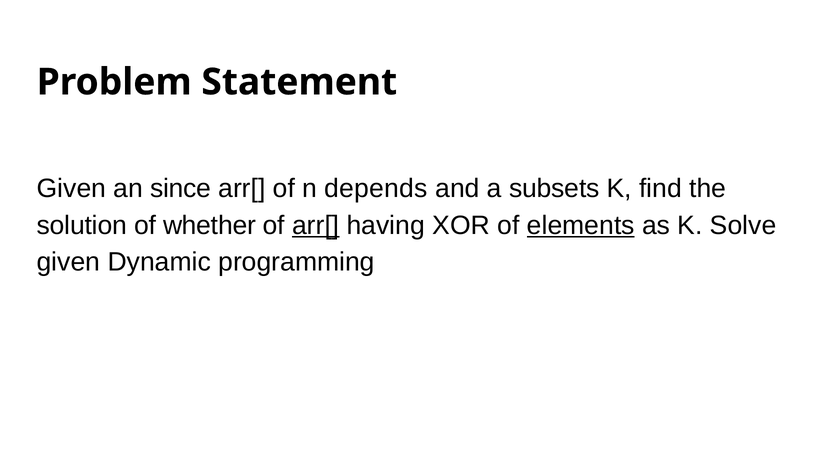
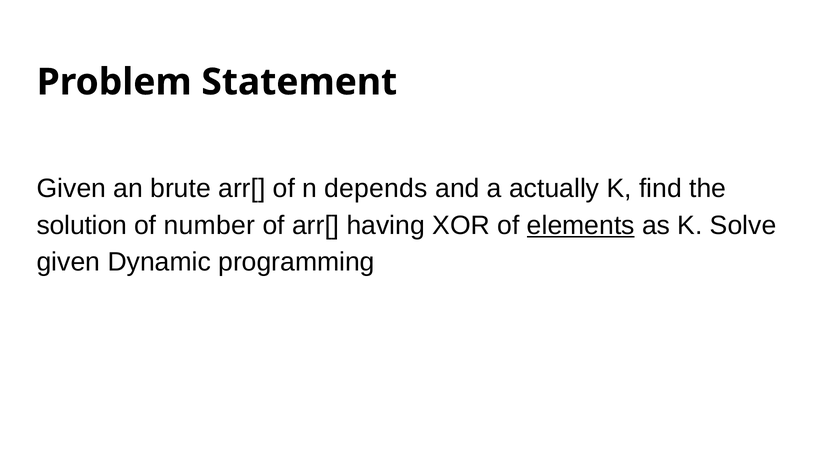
since: since -> brute
subsets: subsets -> actually
whether: whether -> number
arr[ at (316, 225) underline: present -> none
